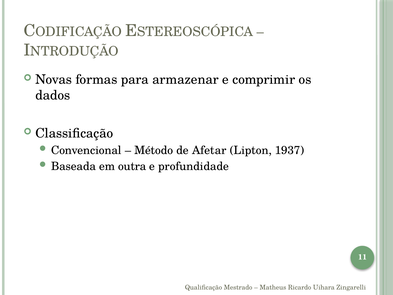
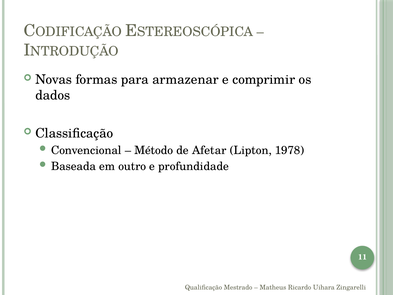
1937: 1937 -> 1978
outra: outra -> outro
